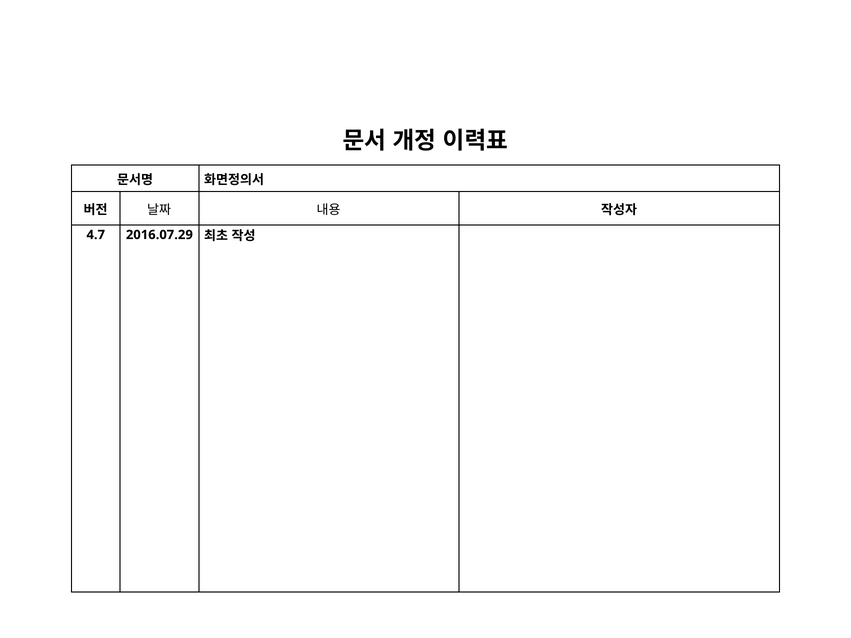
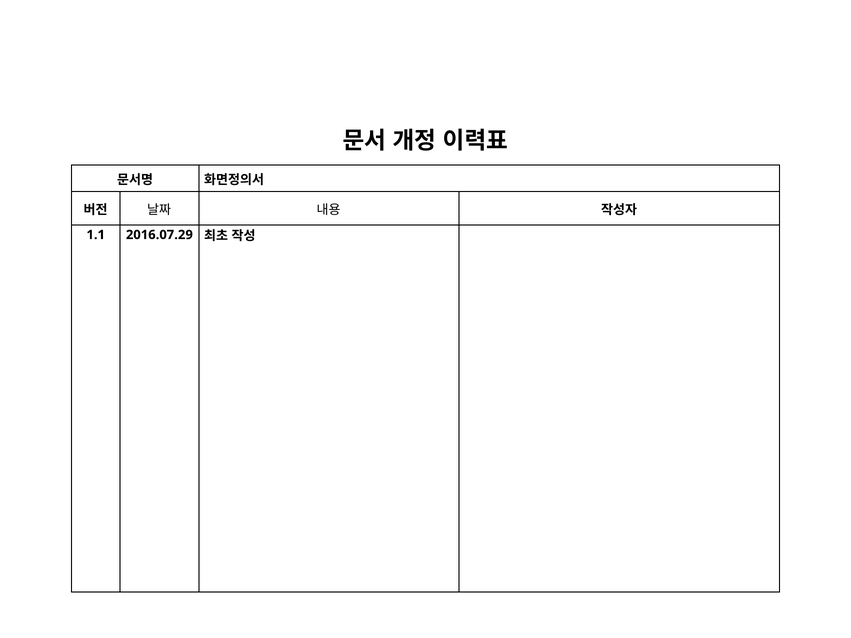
4.7: 4.7 -> 1.1
